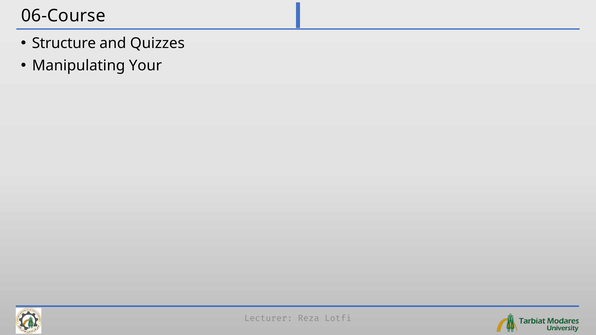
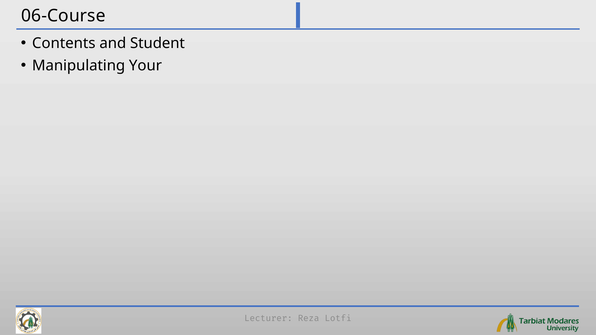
Structure: Structure -> Contents
Quizzes: Quizzes -> Student
